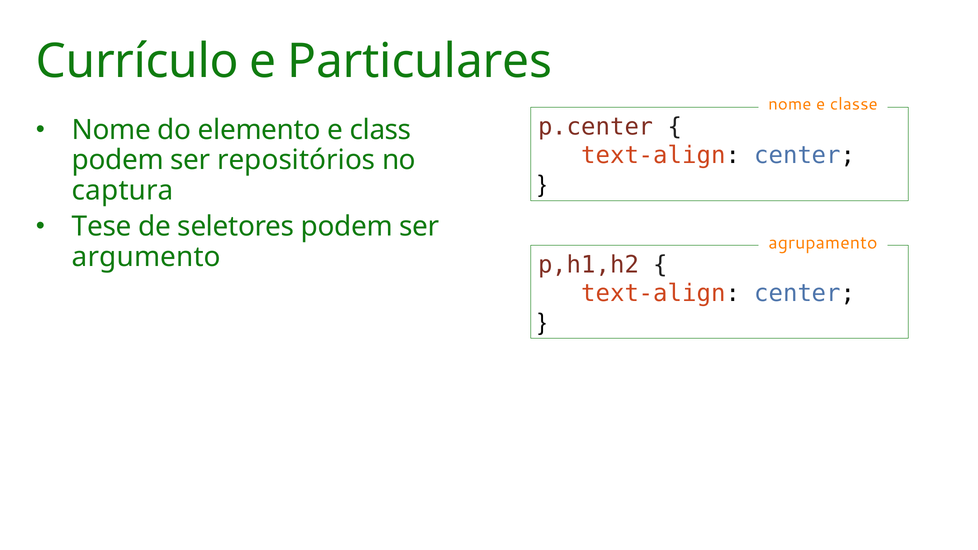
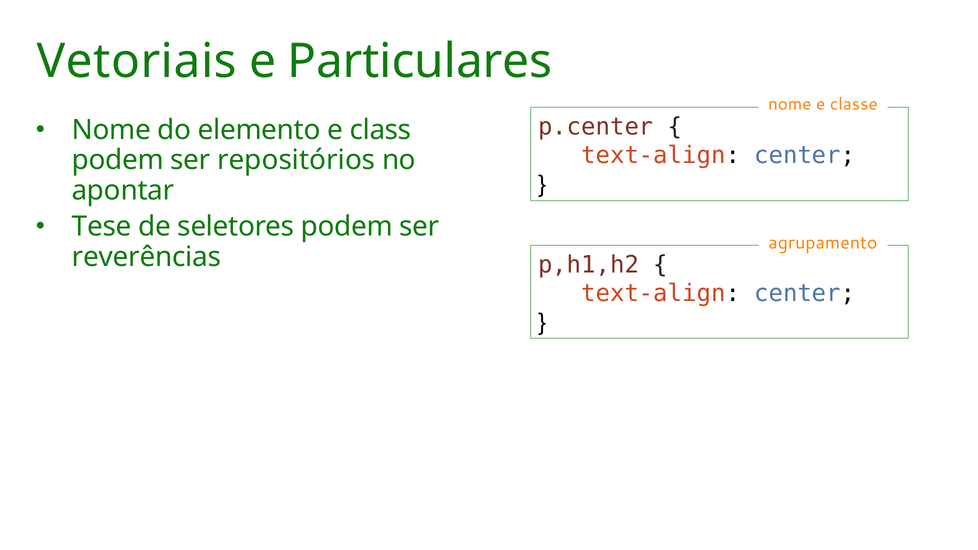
Currículo: Currículo -> Vetoriais
captura: captura -> apontar
argumento: argumento -> reverências
